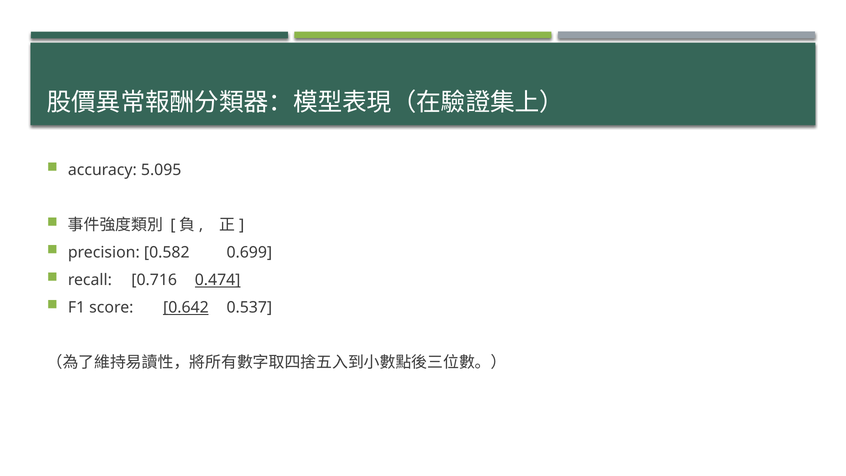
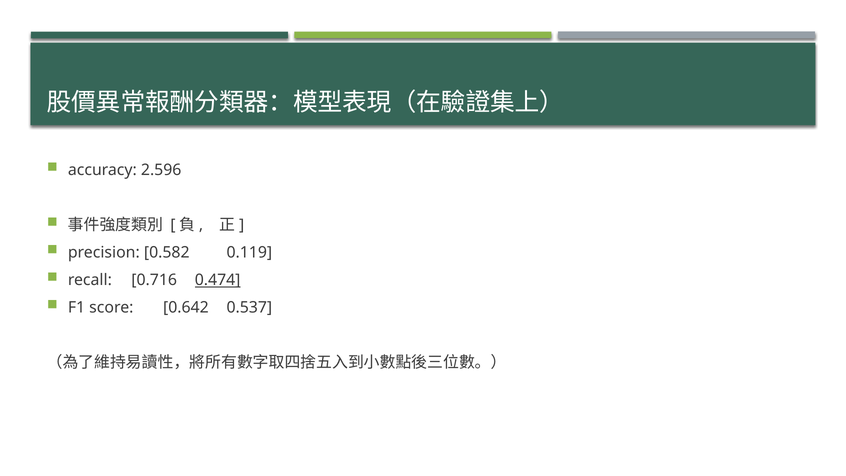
5.095: 5.095 -> 2.596
0.699: 0.699 -> 0.119
0.642 underline: present -> none
